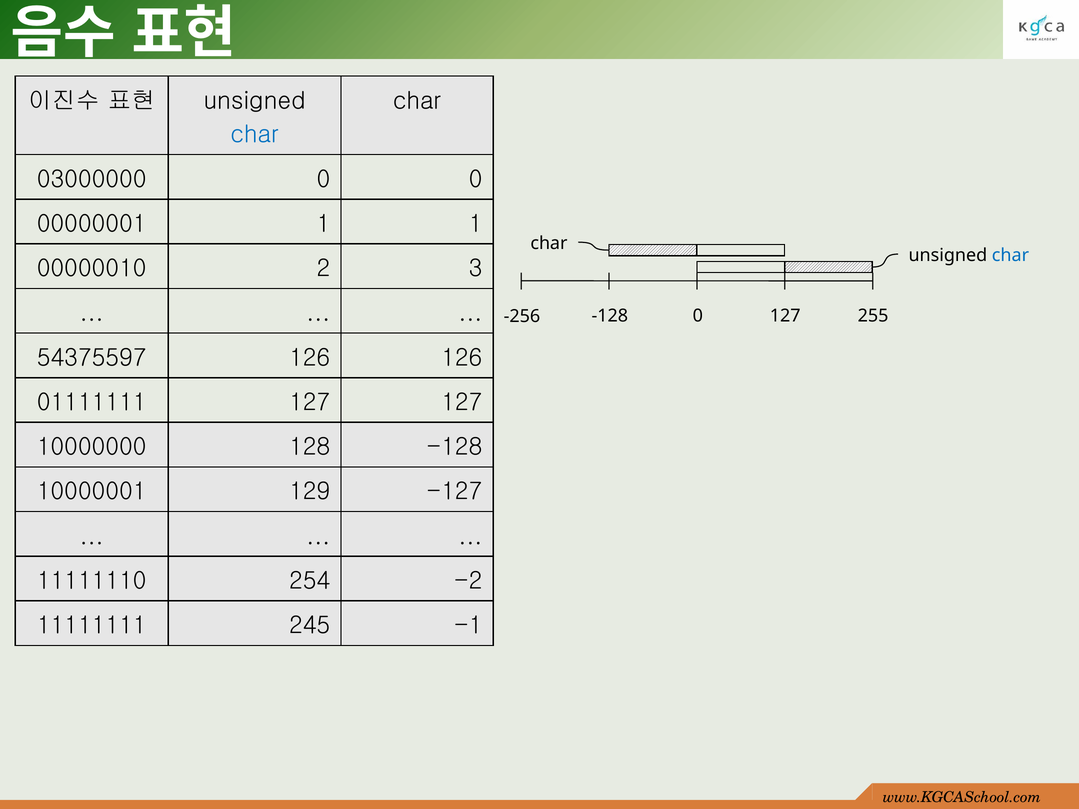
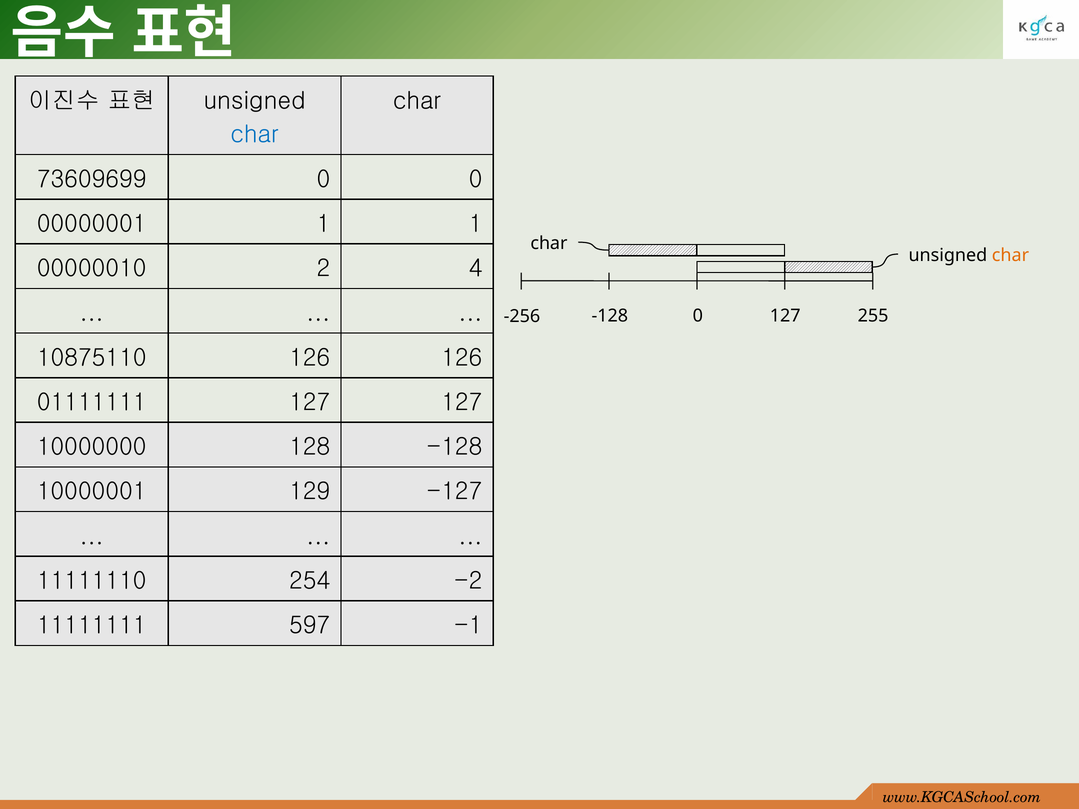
03000000: 03000000 -> 73609699
char at (1010, 255) colour: blue -> orange
3: 3 -> 4
54375597: 54375597 -> 10875110
245: 245 -> 597
